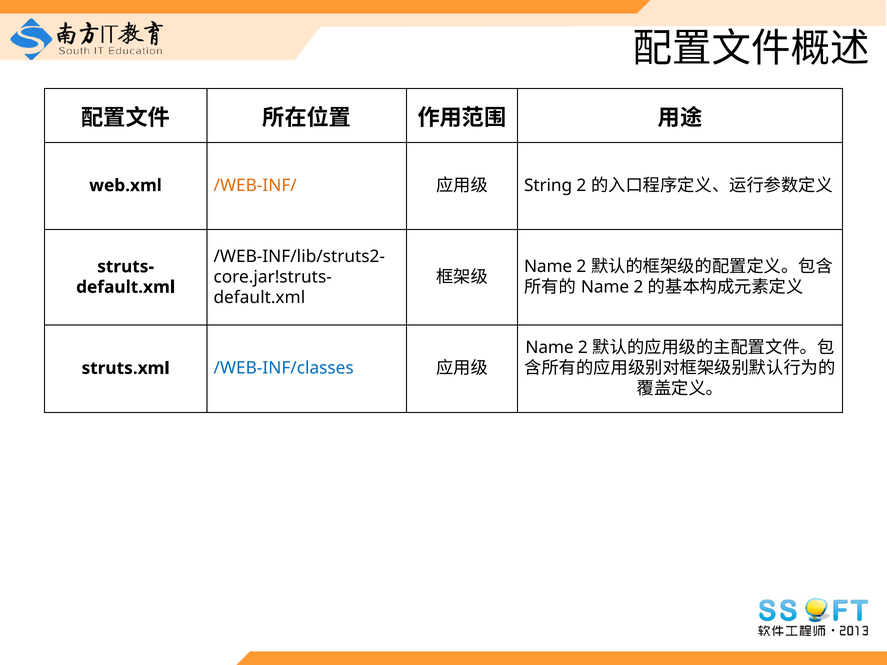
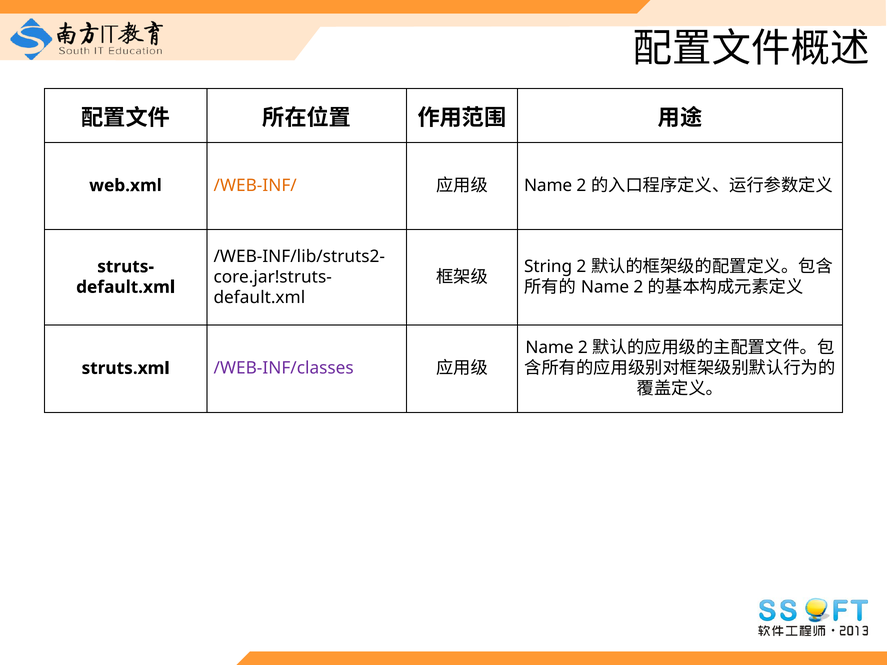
String at (548, 186): String -> Name
Name at (548, 267): Name -> String
/WEB-INF/classes colour: blue -> purple
